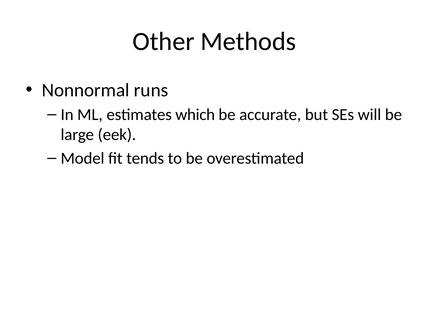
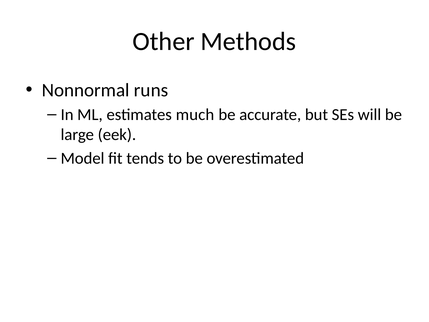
which: which -> much
